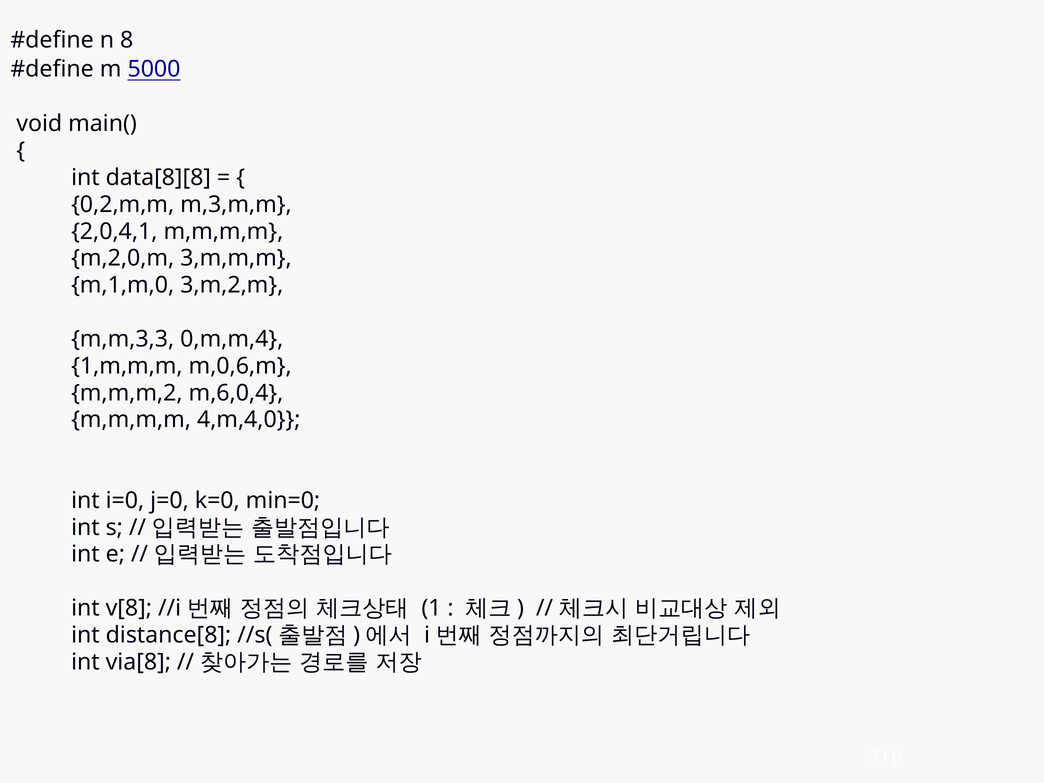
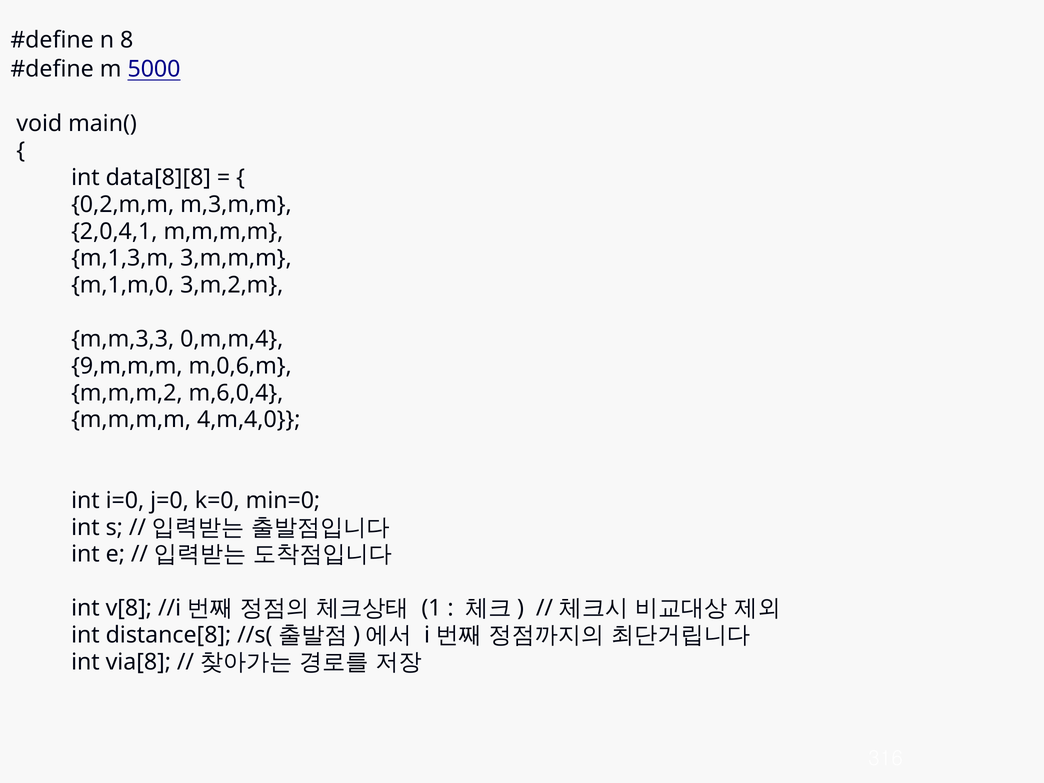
m,2,0,m: m,2,0,m -> m,1,3,m
1,m,m,m: 1,m,m,m -> 9,m,m,m
